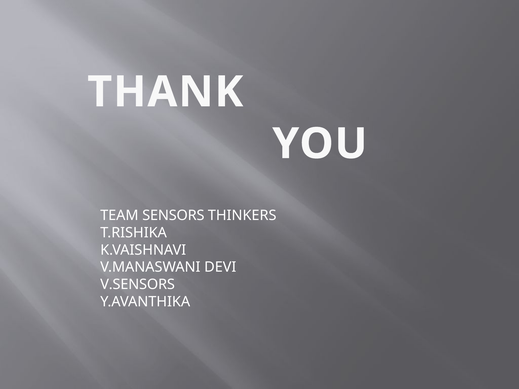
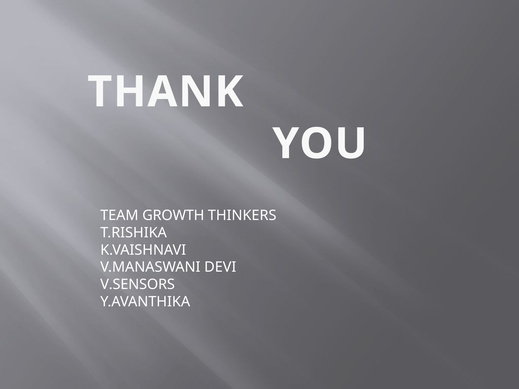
SENSORS: SENSORS -> GROWTH
